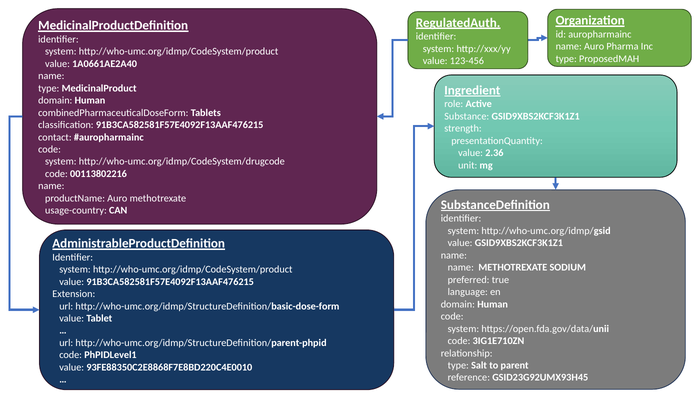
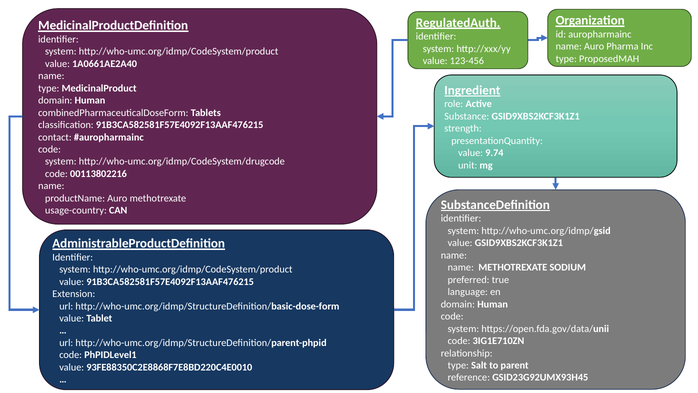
2.36: 2.36 -> 9.74
